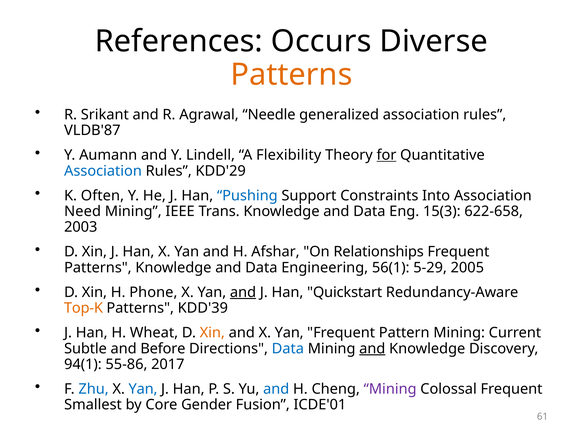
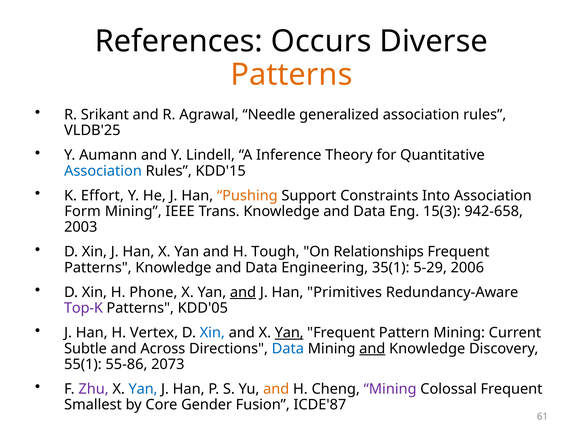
VLDB'87: VLDB'87 -> VLDB'25
Flexibility: Flexibility -> Inference
for underline: present -> none
KDD'29: KDD'29 -> KDD'15
Often: Often -> Effort
Pushing colour: blue -> orange
Need: Need -> Form
622-658: 622-658 -> 942-658
Afshar: Afshar -> Tough
56(1: 56(1 -> 35(1
2005: 2005 -> 2006
Quickstart: Quickstart -> Primitives
Top-K colour: orange -> purple
KDD'39: KDD'39 -> KDD'05
Wheat: Wheat -> Vertex
Xin at (212, 333) colour: orange -> blue
Yan at (289, 333) underline: none -> present
Before: Before -> Across
94(1: 94(1 -> 55(1
2017: 2017 -> 2073
Zhu colour: blue -> purple
and at (276, 389) colour: blue -> orange
ICDE'01: ICDE'01 -> ICDE'87
